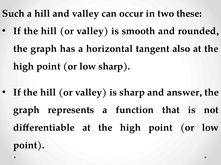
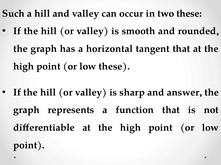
tangent also: also -> that
low sharp: sharp -> these
